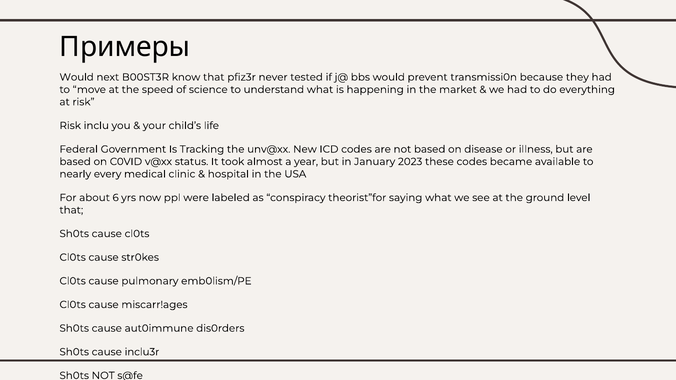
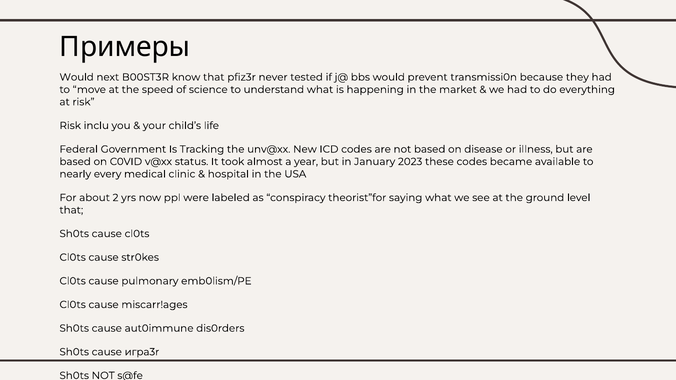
6: 6 -> 2
inclu3r: inclu3r -> игра3r
